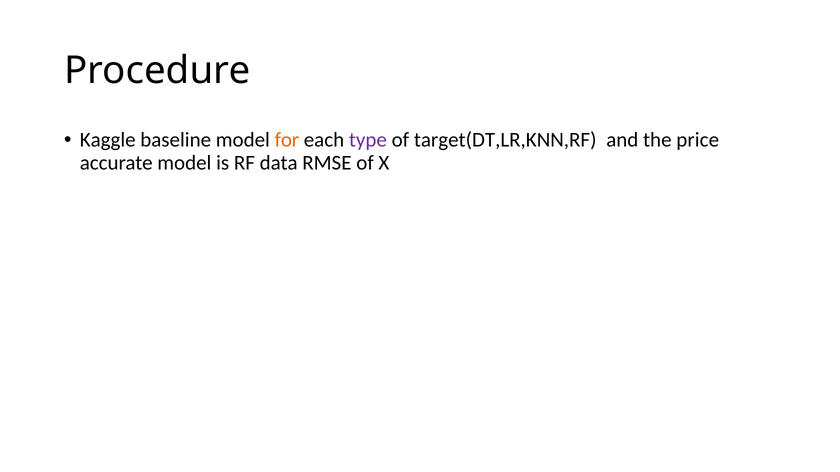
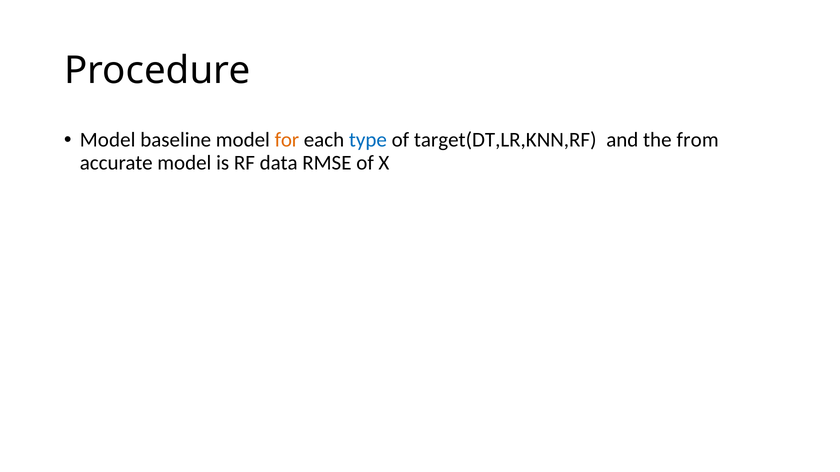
Kaggle at (108, 140): Kaggle -> Model
type colour: purple -> blue
price: price -> from
